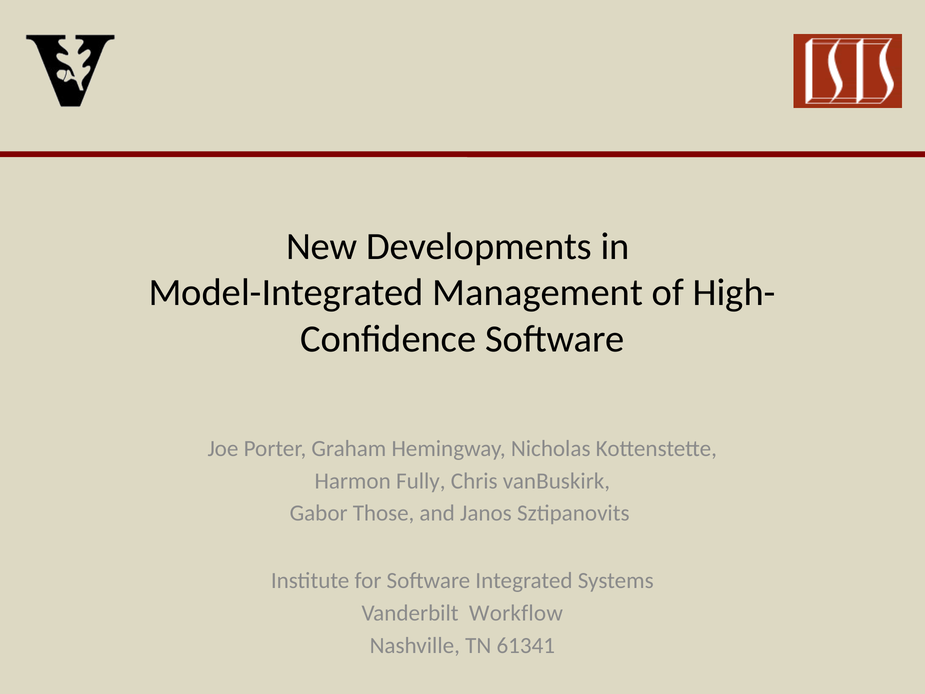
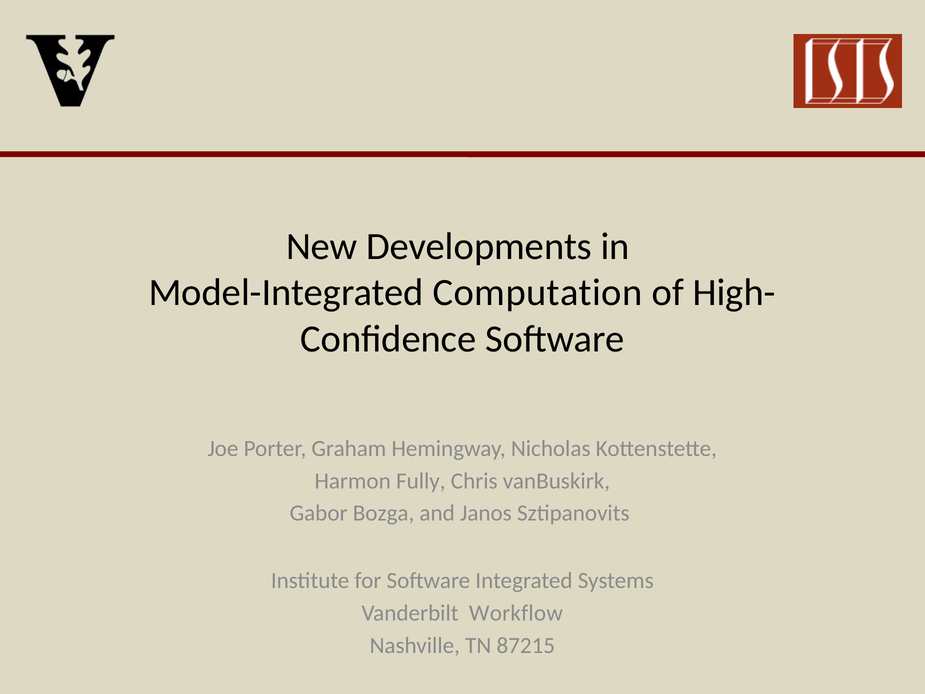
Management: Management -> Computation
Those: Those -> Bozga
61341: 61341 -> 87215
